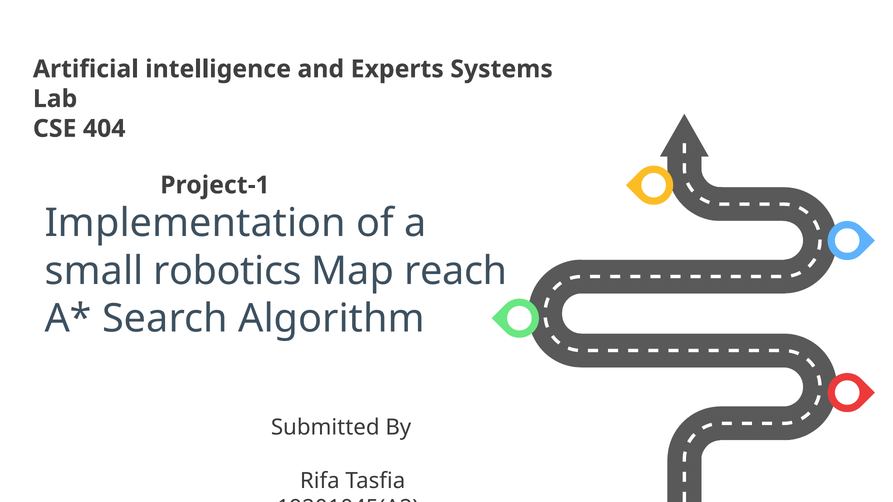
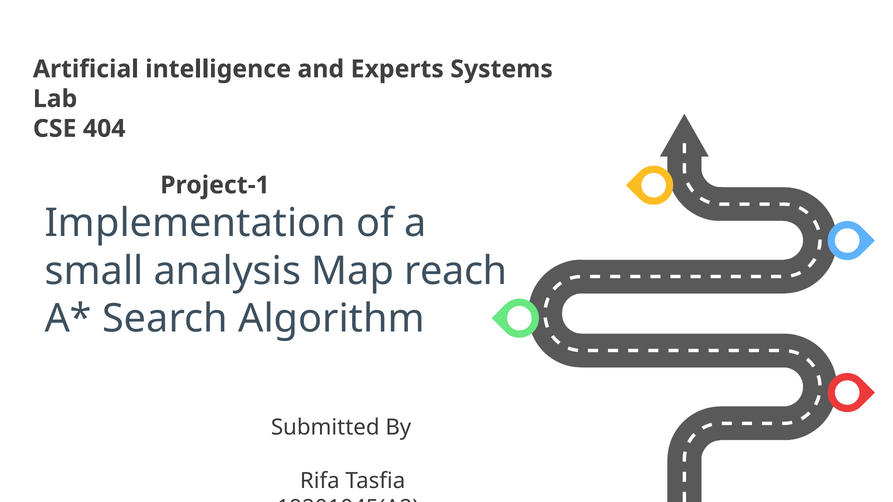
robotics: robotics -> analysis
